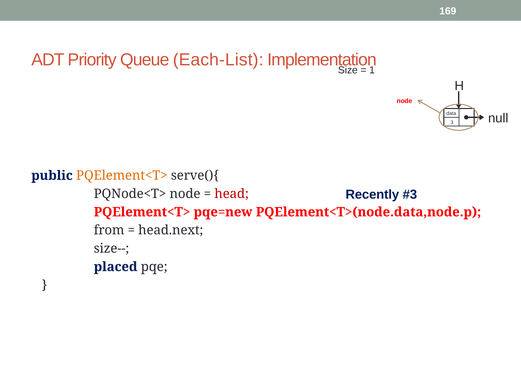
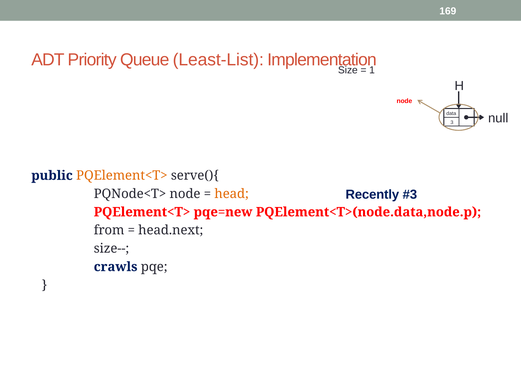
Each-List: Each-List -> Least-List
head colour: red -> orange
placed: placed -> crawls
